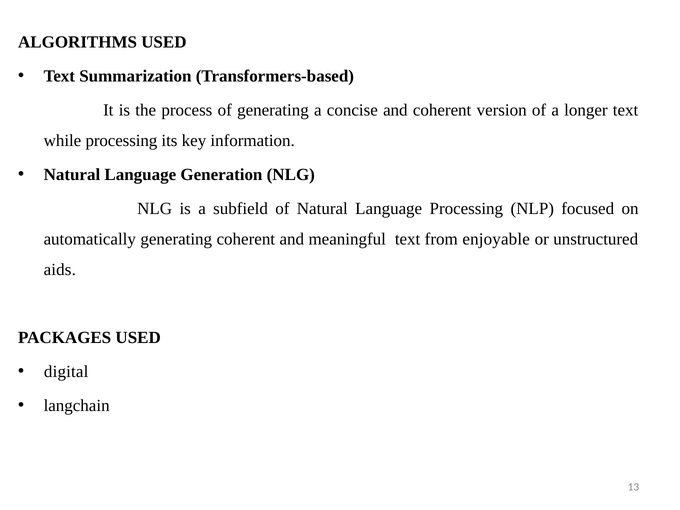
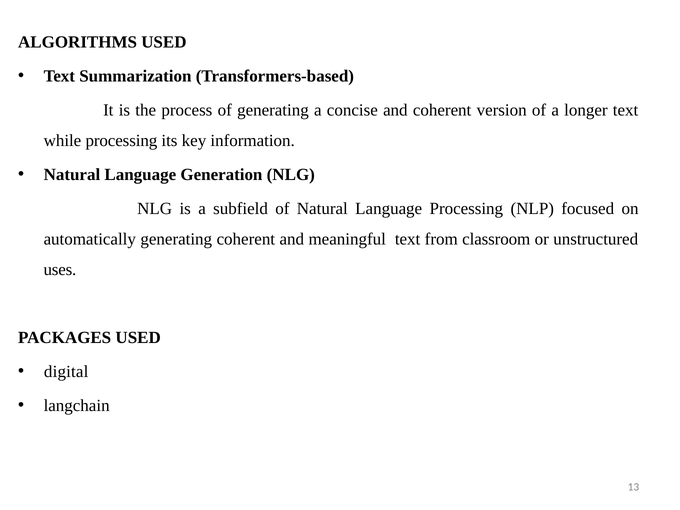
enjoyable: enjoyable -> classroom
aids: aids -> uses
